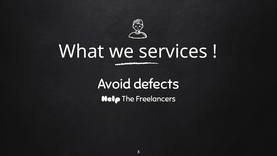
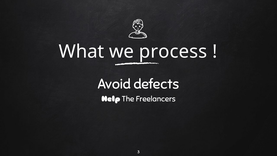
services: services -> process
